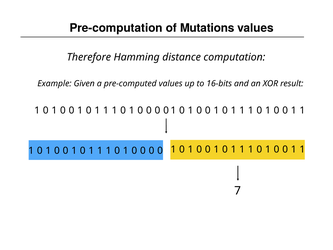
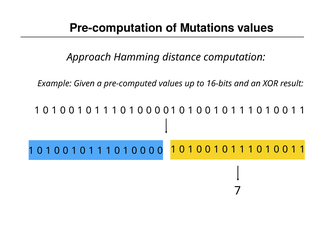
Therefore: Therefore -> Approach
